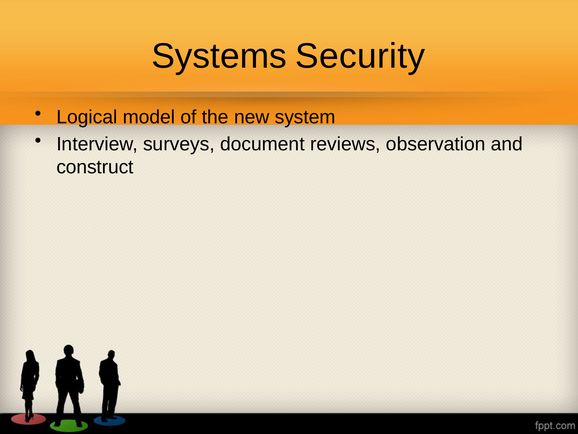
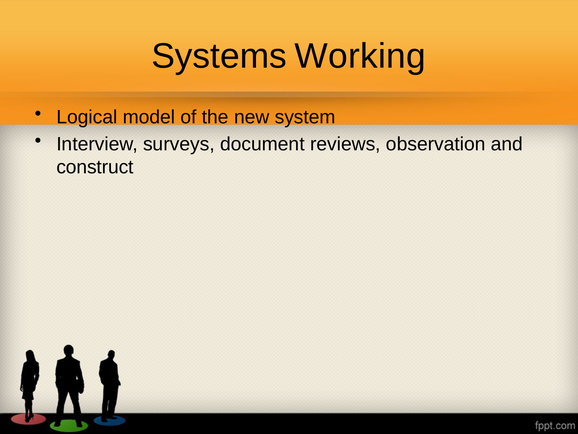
Security: Security -> Working
